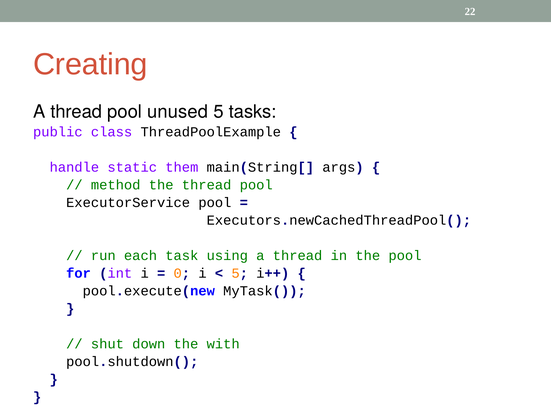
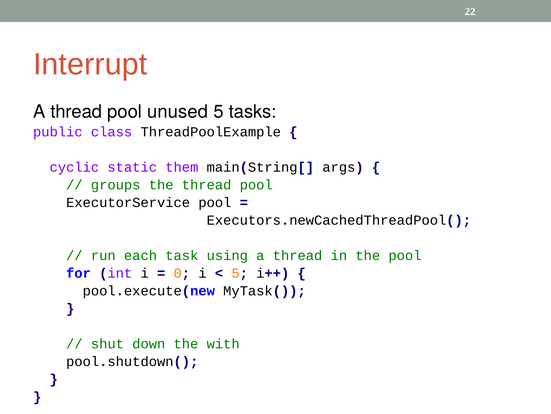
Creating: Creating -> Interrupt
handle: handle -> cyclic
method: method -> groups
